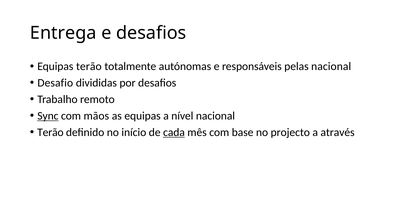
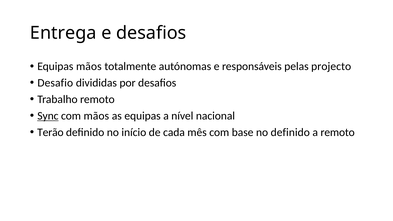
Equipas terão: terão -> mãos
pelas nacional: nacional -> projecto
cada underline: present -> none
no projecto: projecto -> definido
a através: através -> remoto
